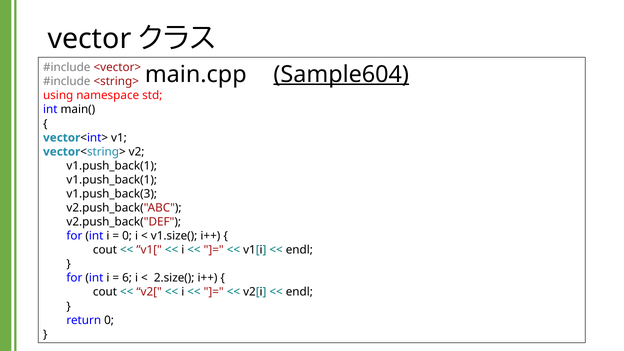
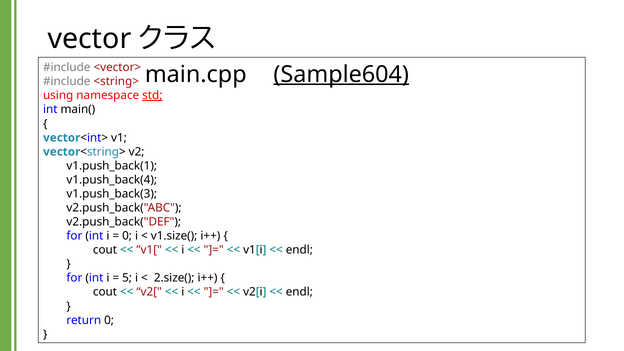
std underline: none -> present
v1.push_back(1 at (112, 180): v1.push_back(1 -> v1.push_back(4
6: 6 -> 5
